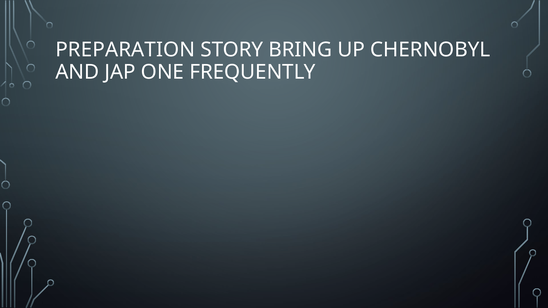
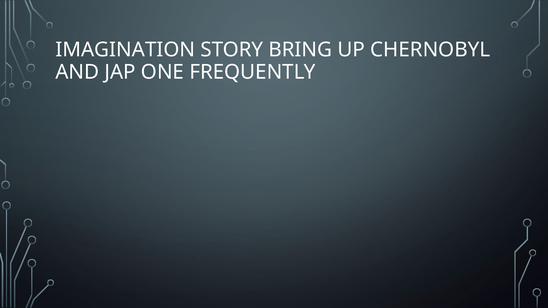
PREPARATION: PREPARATION -> IMAGINATION
